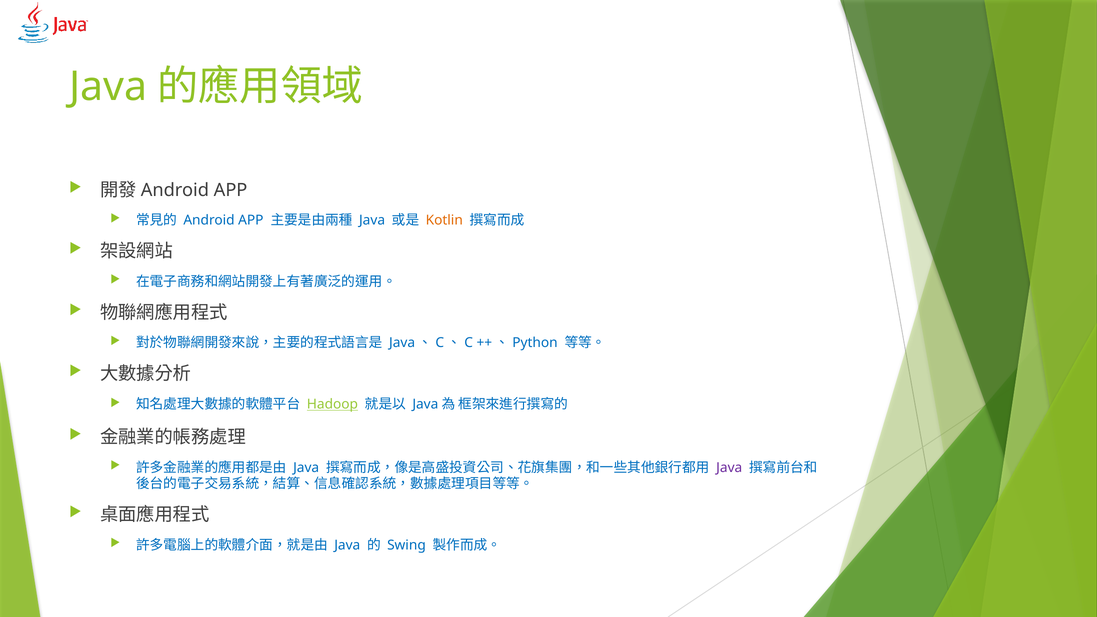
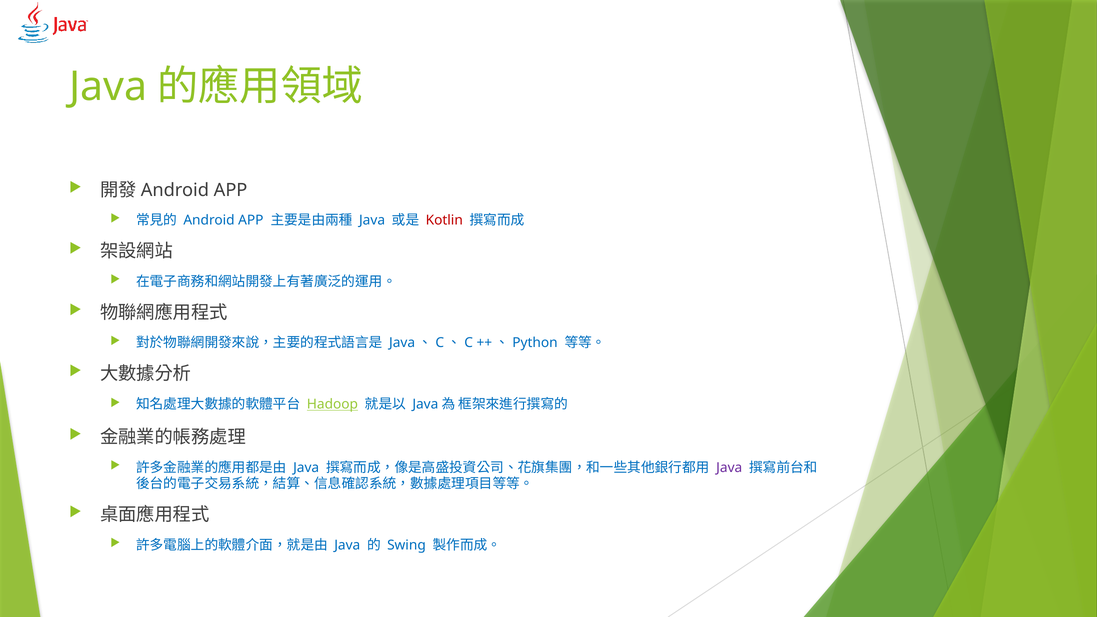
Kotlin colour: orange -> red
